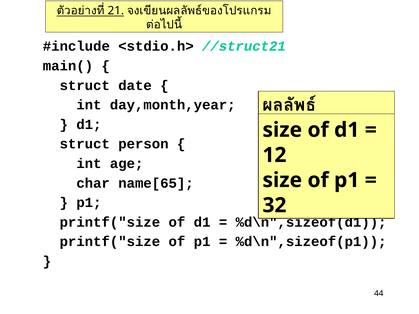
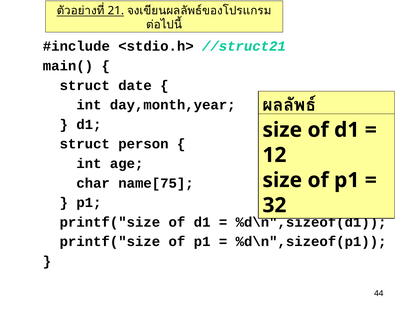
name[65: name[65 -> name[75
